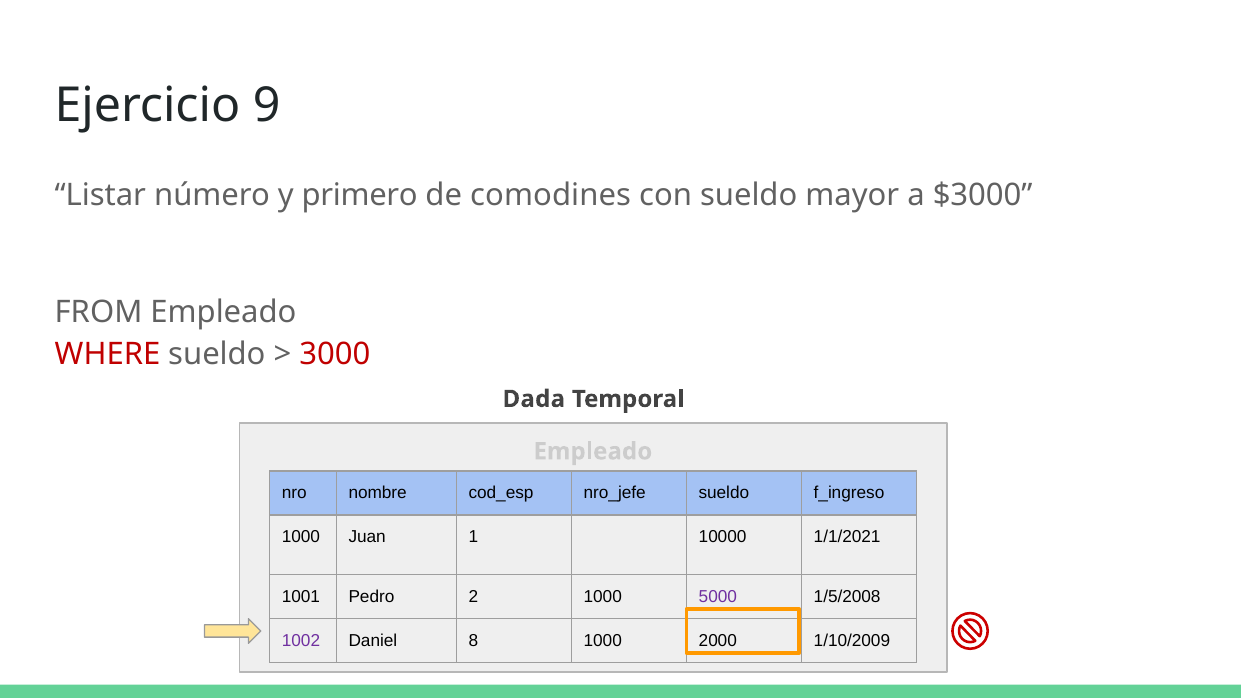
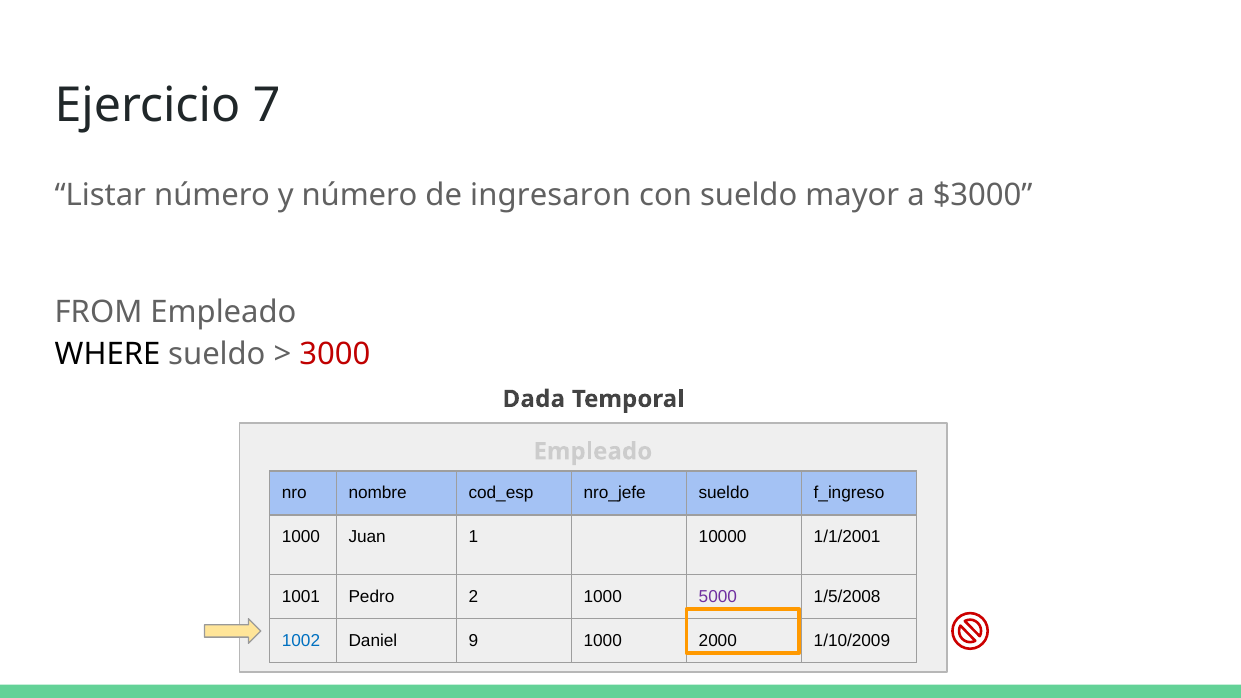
9: 9 -> 7
y primero: primero -> número
comodines: comodines -> ingresaron
WHERE colour: red -> black
1/1/2021: 1/1/2021 -> 1/1/2001
1002 colour: purple -> blue
8: 8 -> 9
